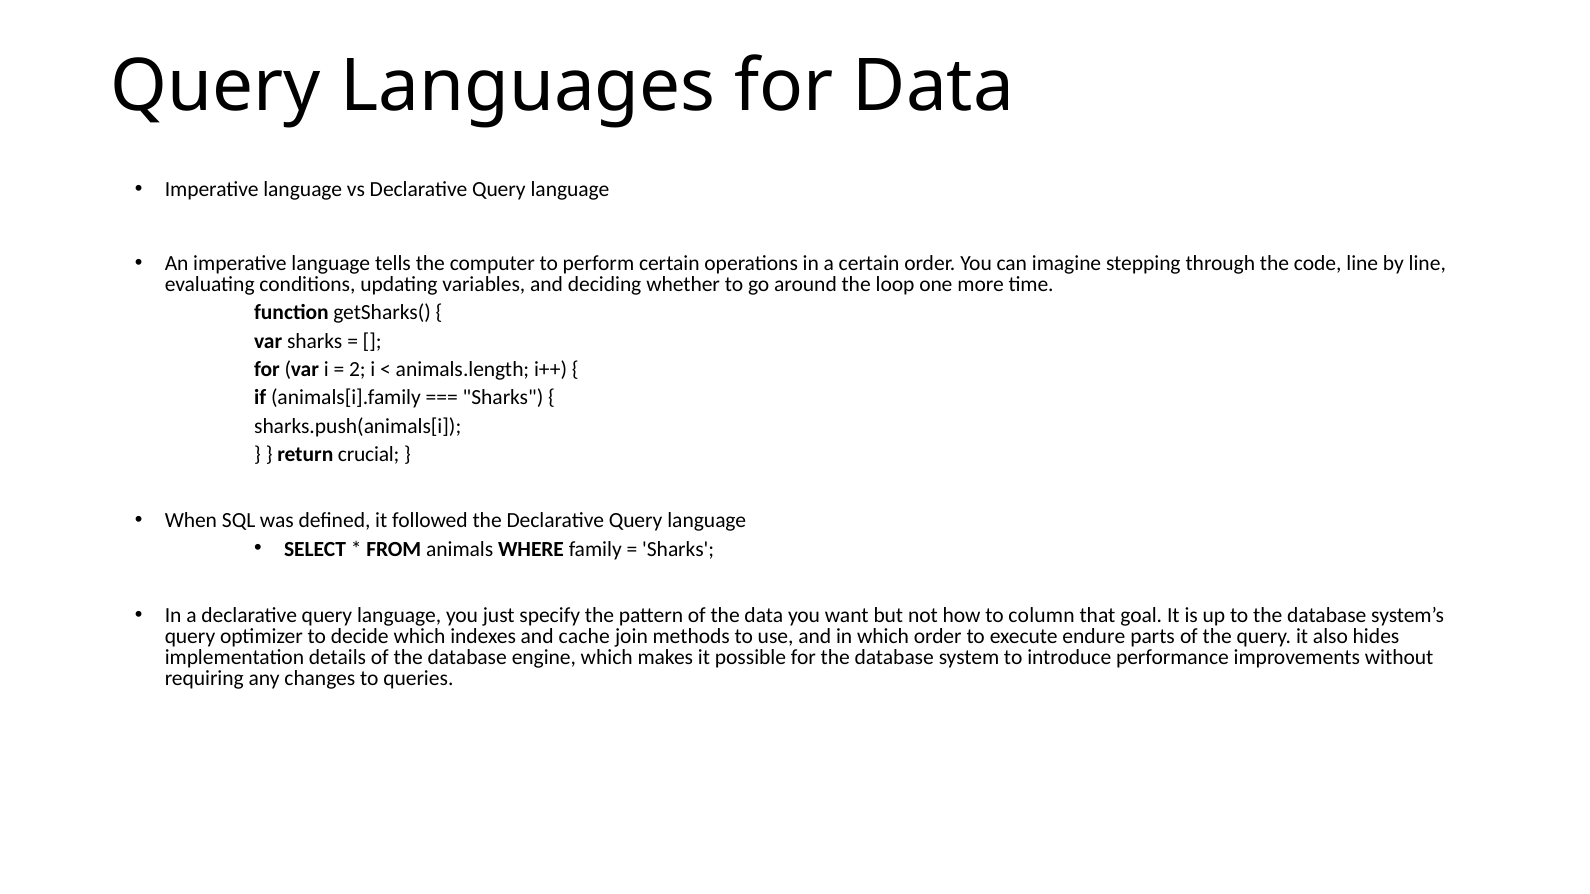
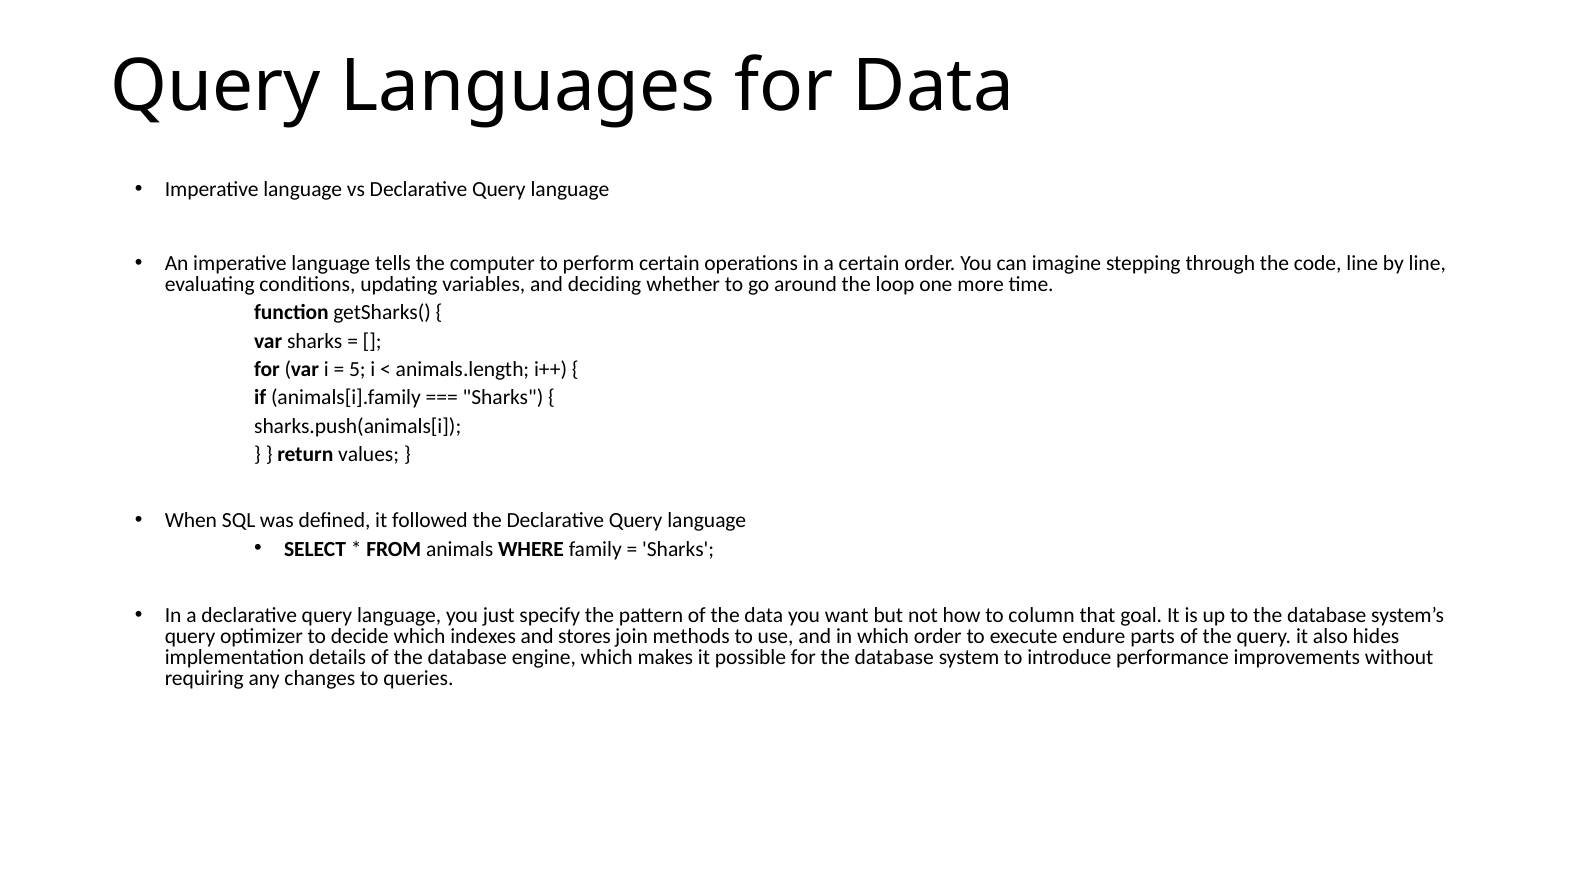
2: 2 -> 5
crucial: crucial -> values
cache: cache -> stores
